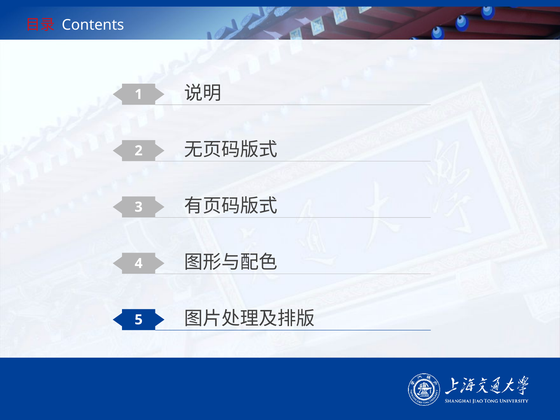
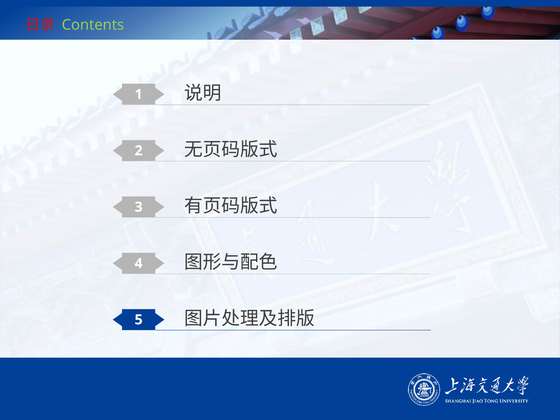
Contents colour: white -> light green
